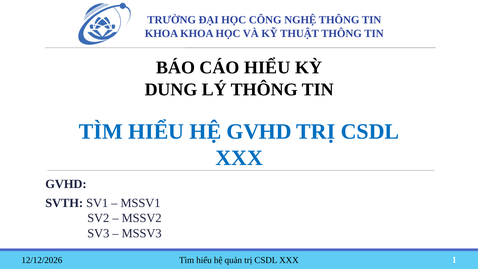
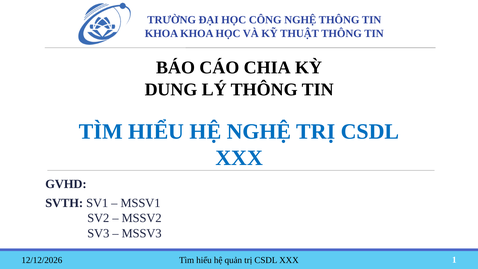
CÁO HIỂU: HIỂU -> CHIA
HỆ GVHD: GVHD -> NGHỆ
